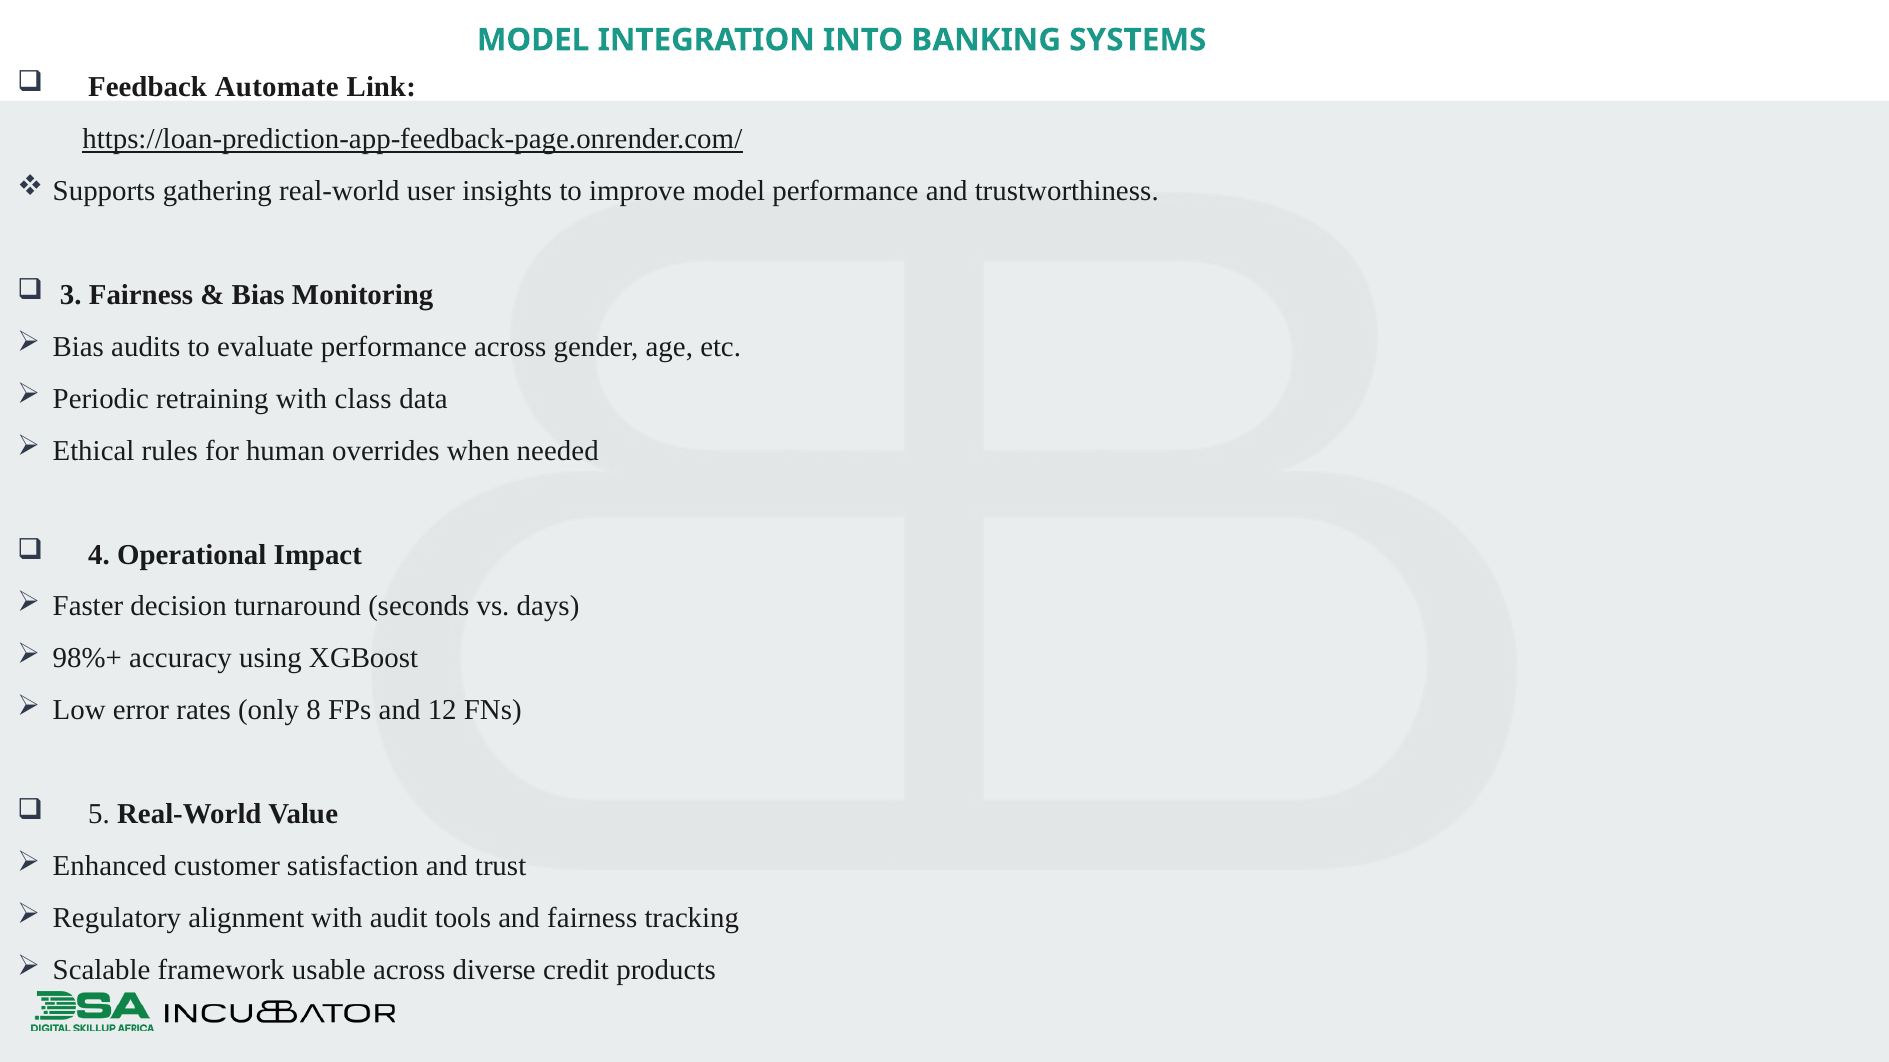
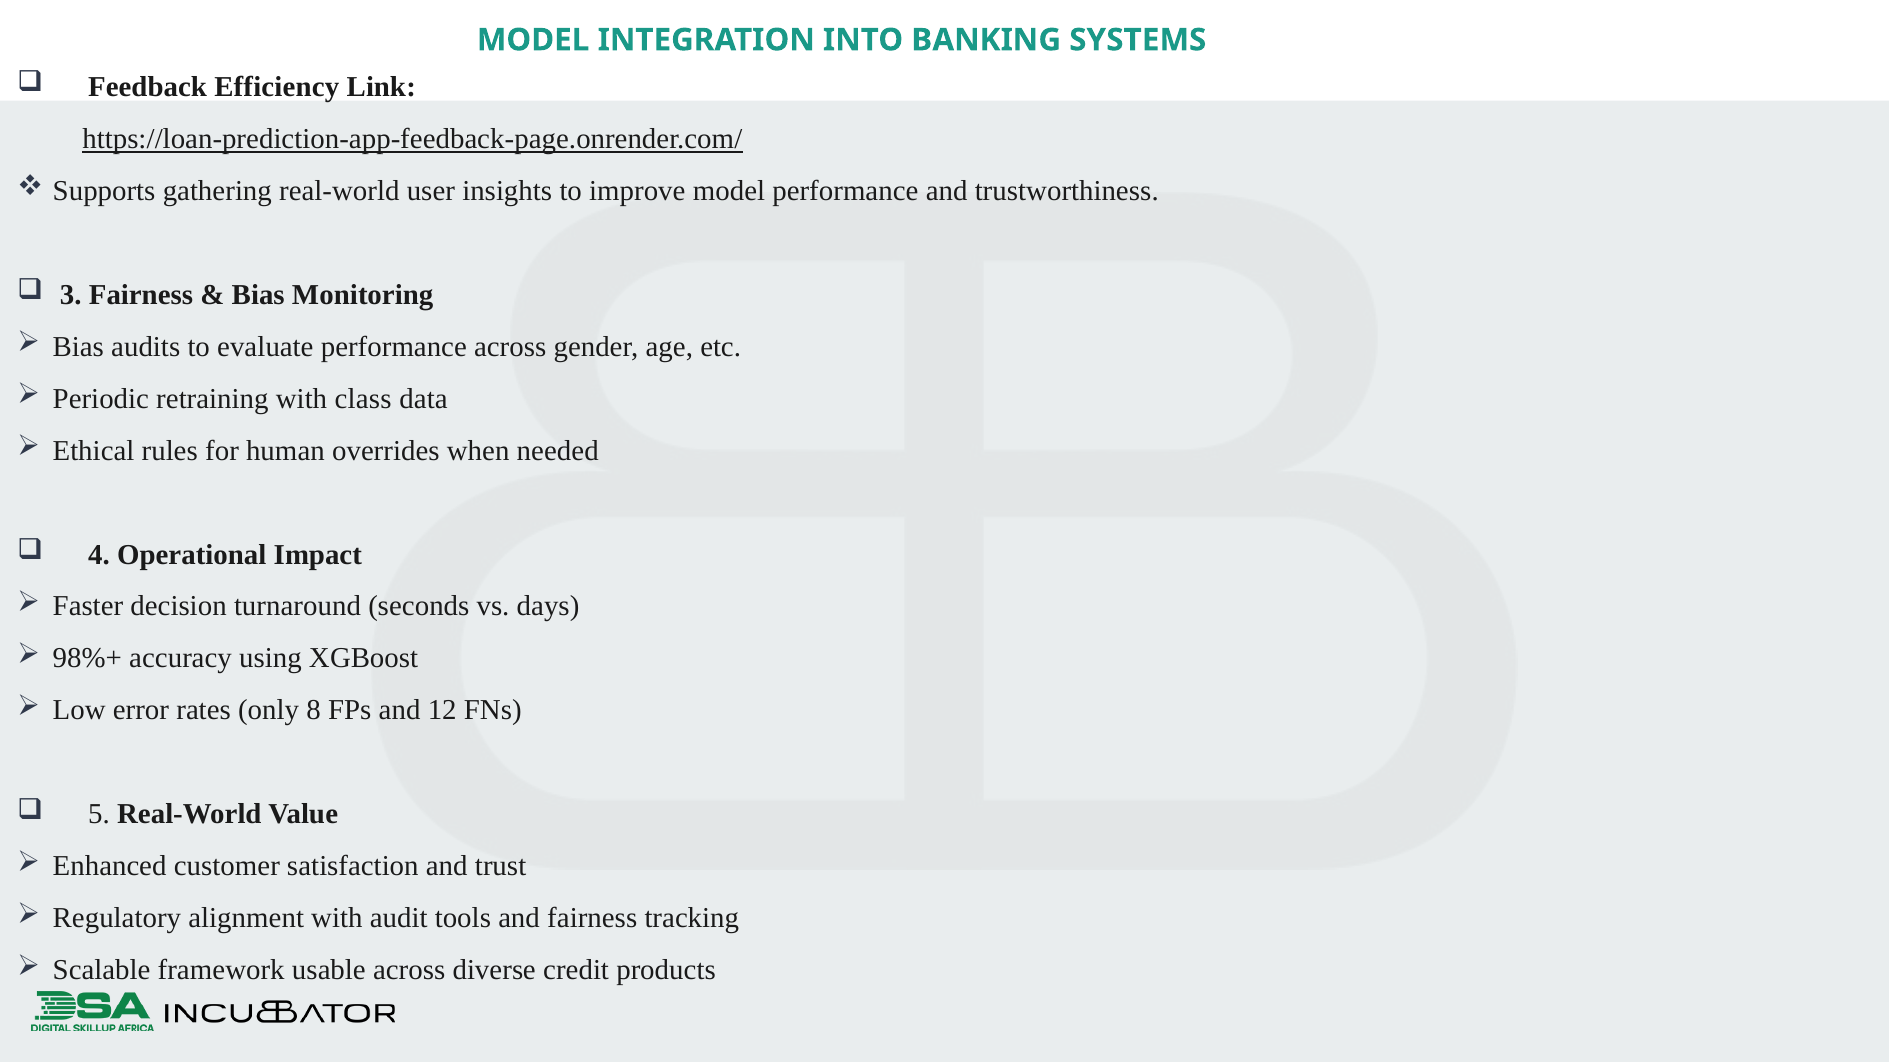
Automate: Automate -> Efficiency
